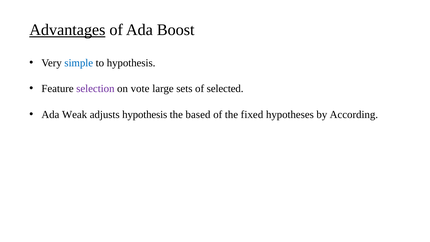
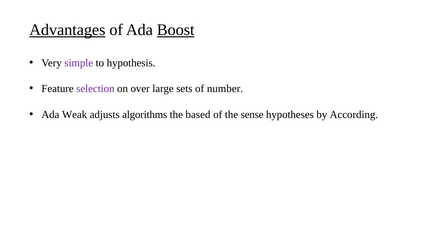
Boost underline: none -> present
simple colour: blue -> purple
vote: vote -> over
selected: selected -> number
adjusts hypothesis: hypothesis -> algorithms
fixed: fixed -> sense
